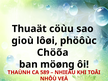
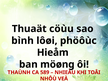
gioù: gioù -> bình
Chöõa: Chöõa -> Hieåm
